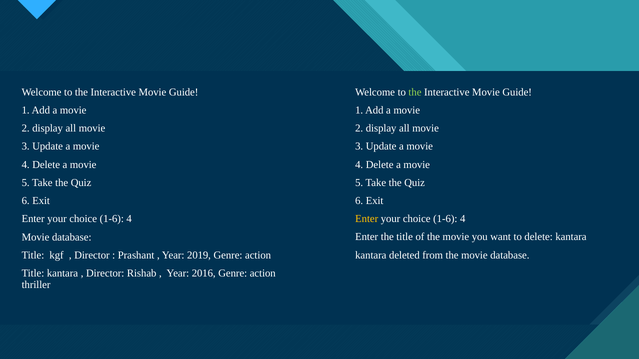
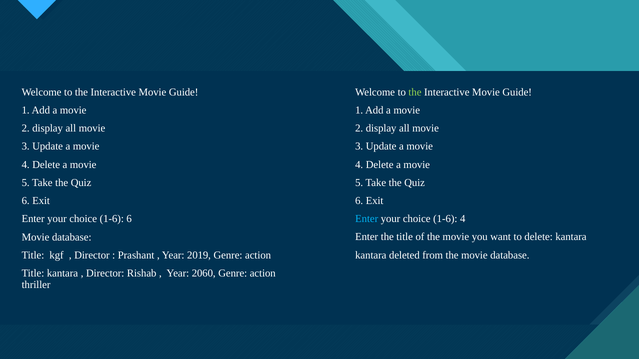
Enter at (367, 219) colour: yellow -> light blue
4 at (129, 219): 4 -> 6
2016: 2016 -> 2060
